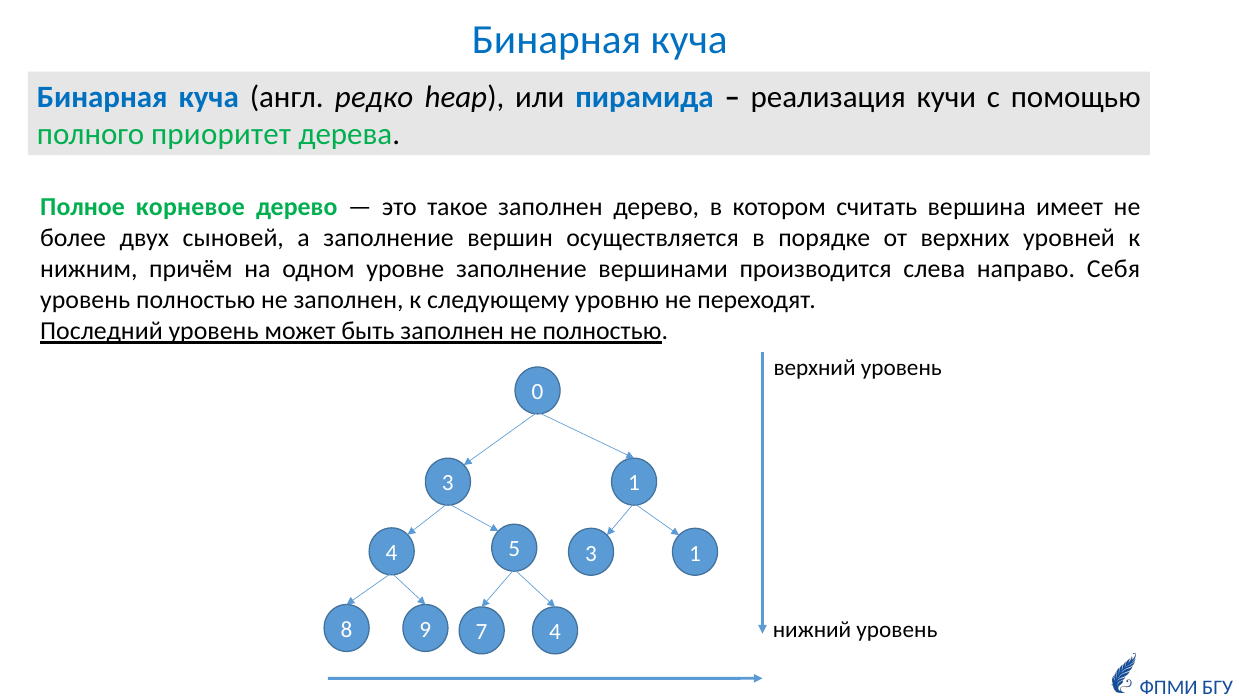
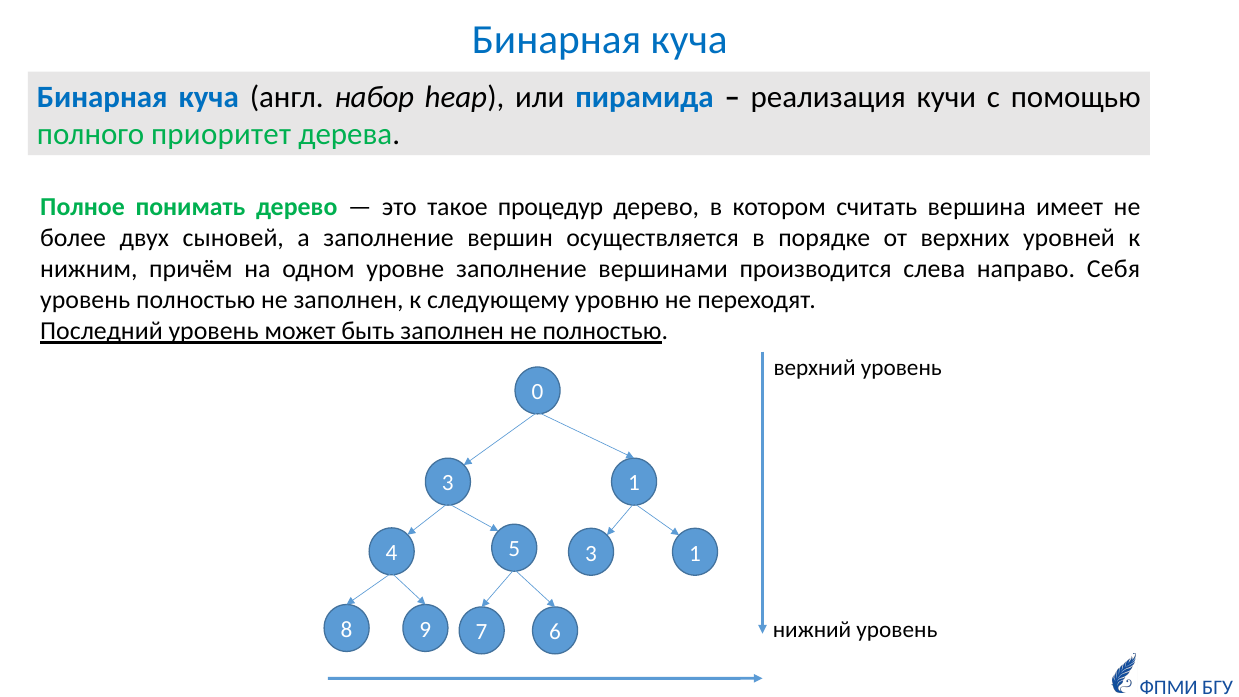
редко: редко -> набор
корневое: корневое -> понимать
такое заполнен: заполнен -> процедур
9 4: 4 -> 6
